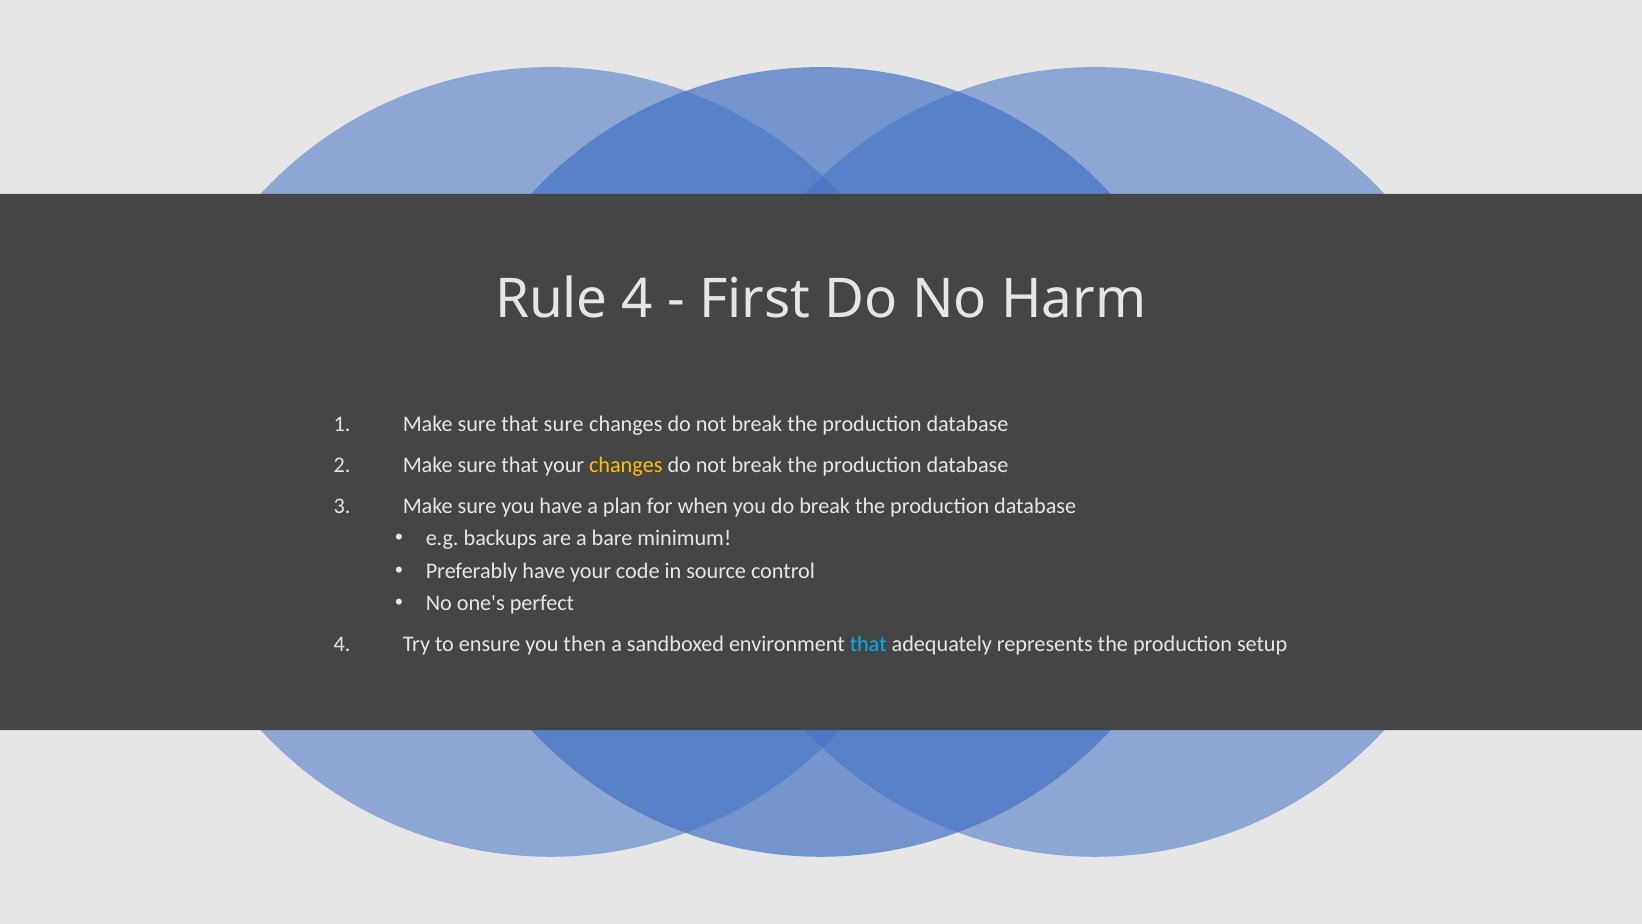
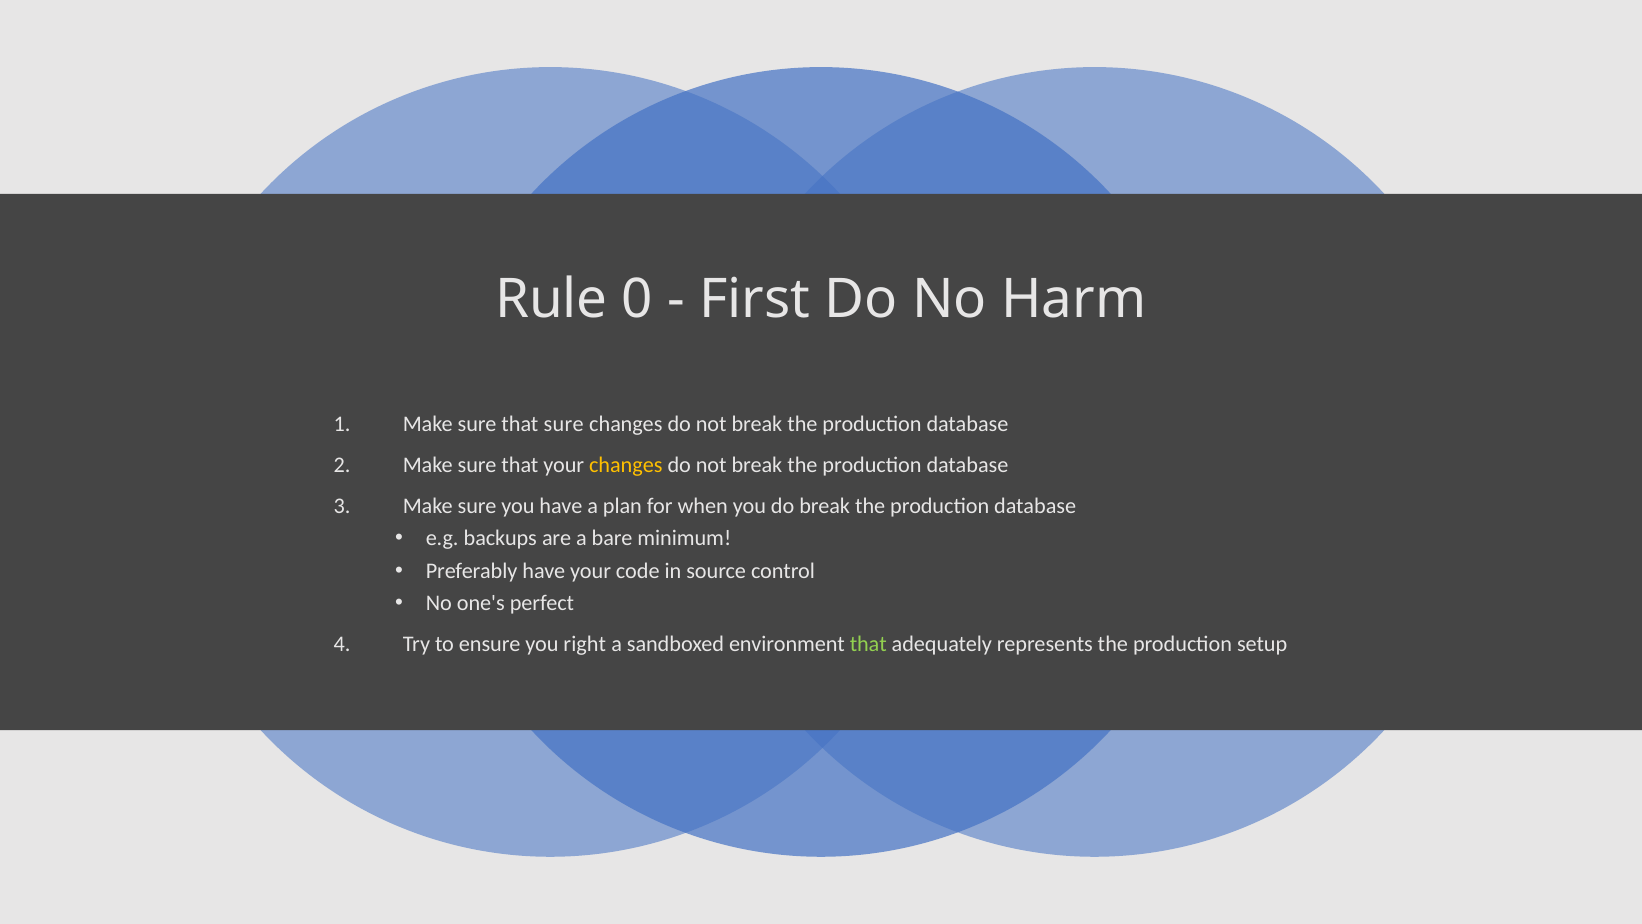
Rule 4: 4 -> 0
then: then -> right
that at (868, 644) colour: light blue -> light green
